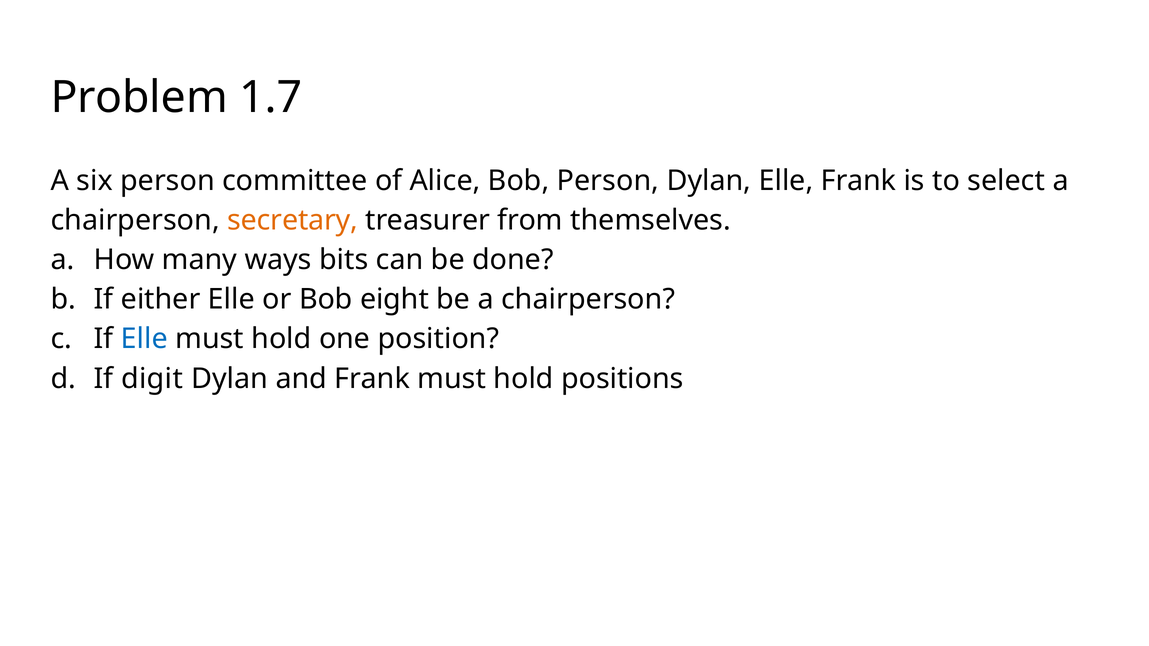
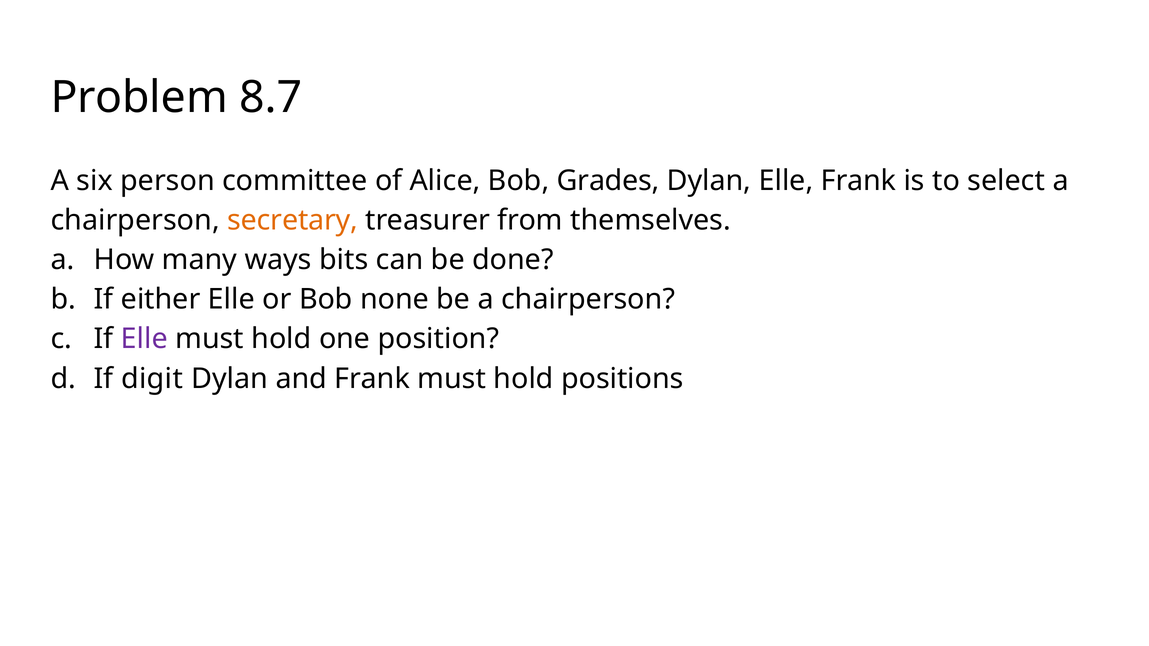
1.7: 1.7 -> 8.7
Bob Person: Person -> Grades
eight: eight -> none
Elle at (144, 339) colour: blue -> purple
